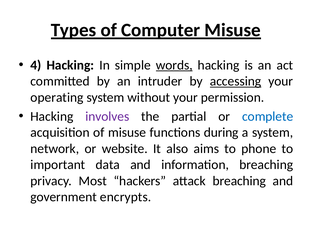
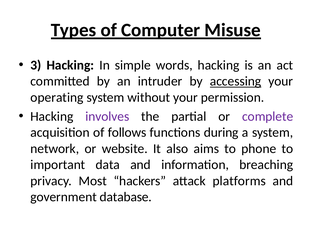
4: 4 -> 3
words underline: present -> none
complete colour: blue -> purple
of misuse: misuse -> follows
attack breaching: breaching -> platforms
encrypts: encrypts -> database
